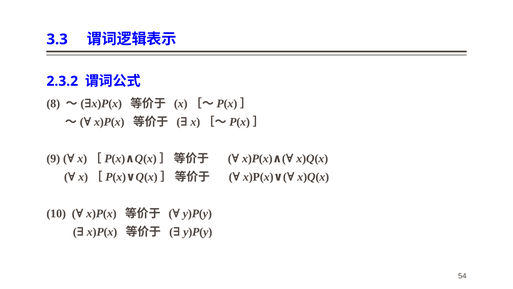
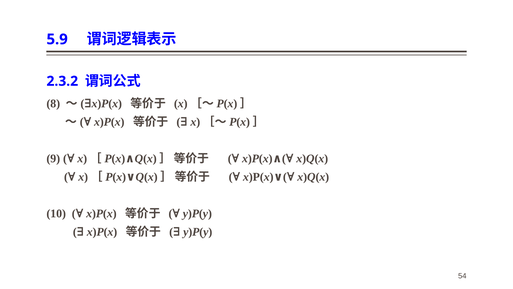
3.3: 3.3 -> 5.9
